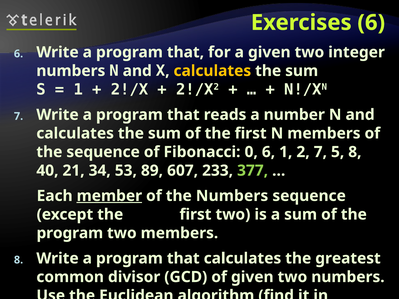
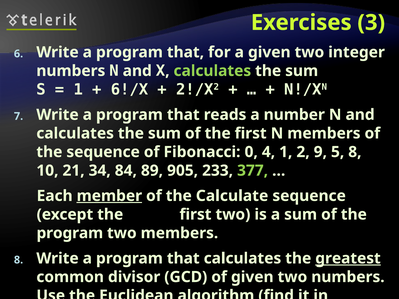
Exercises 6: 6 -> 3
calculates at (212, 71) colour: yellow -> light green
2!/X: 2!/X -> 6!/X
0 6: 6 -> 4
2 7: 7 -> 9
40: 40 -> 10
53: 53 -> 84
607: 607 -> 905
the Numbers: Numbers -> Calculate
greatest underline: none -> present
